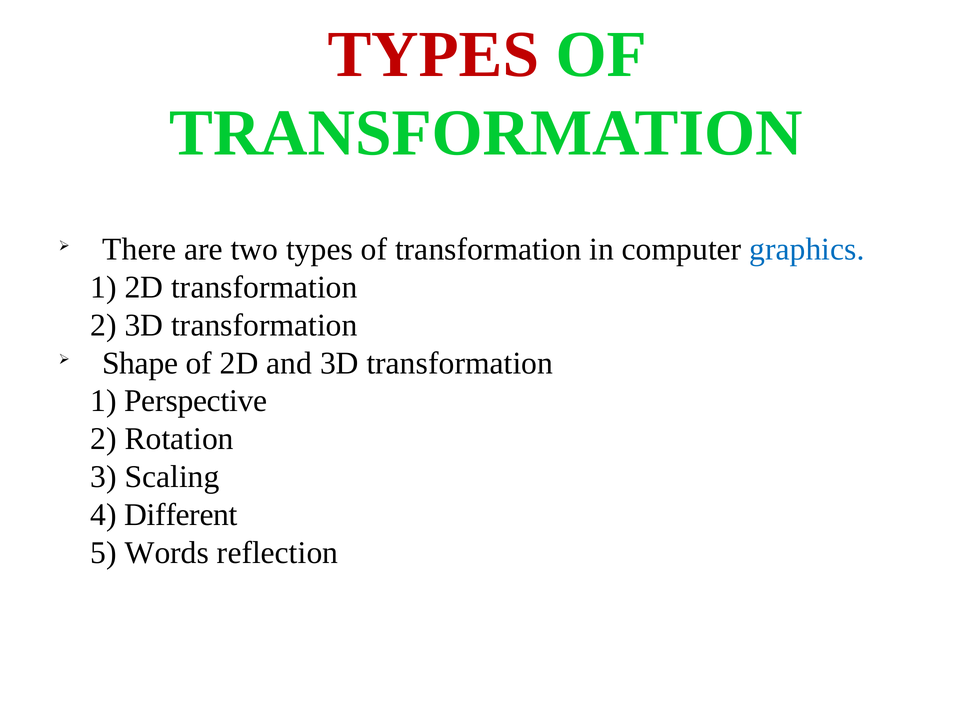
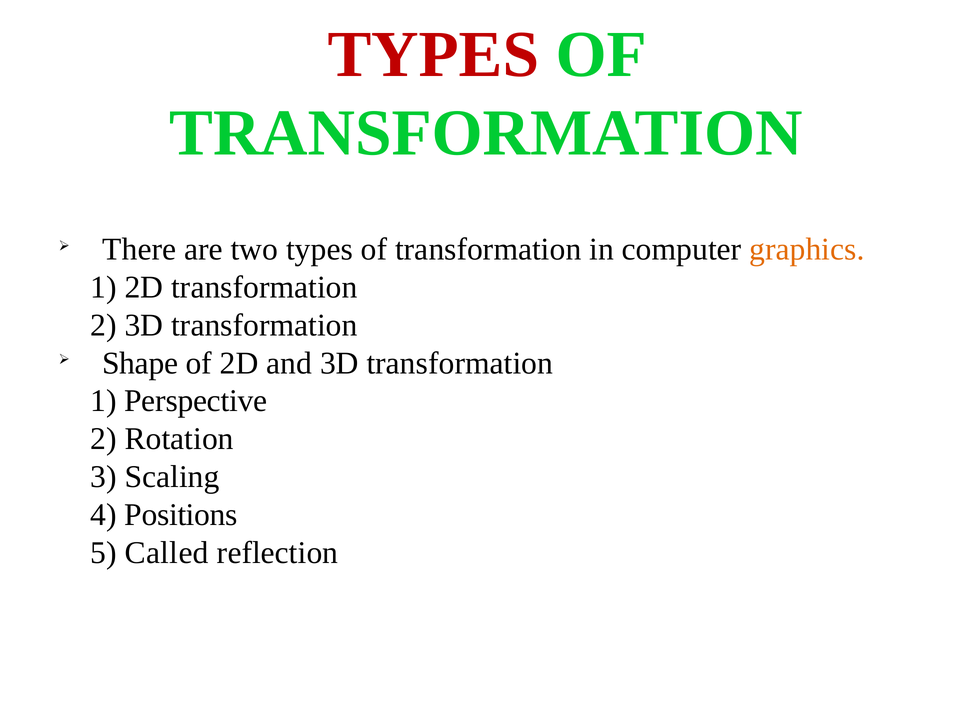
graphics colour: blue -> orange
Different: Different -> Positions
Words: Words -> Called
